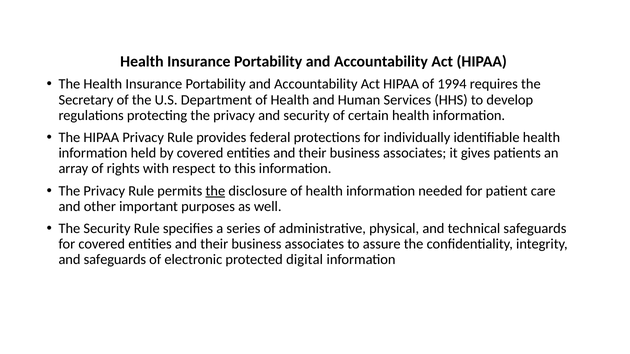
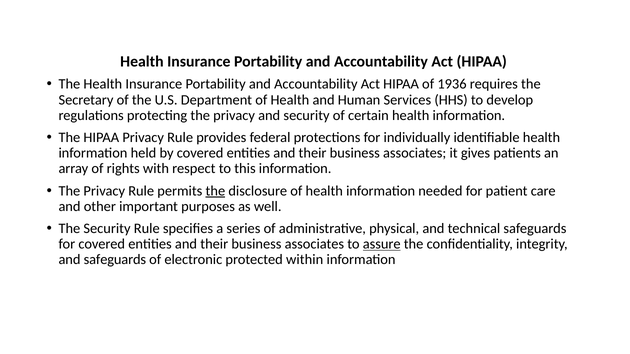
1994: 1994 -> 1936
assure underline: none -> present
digital: digital -> within
